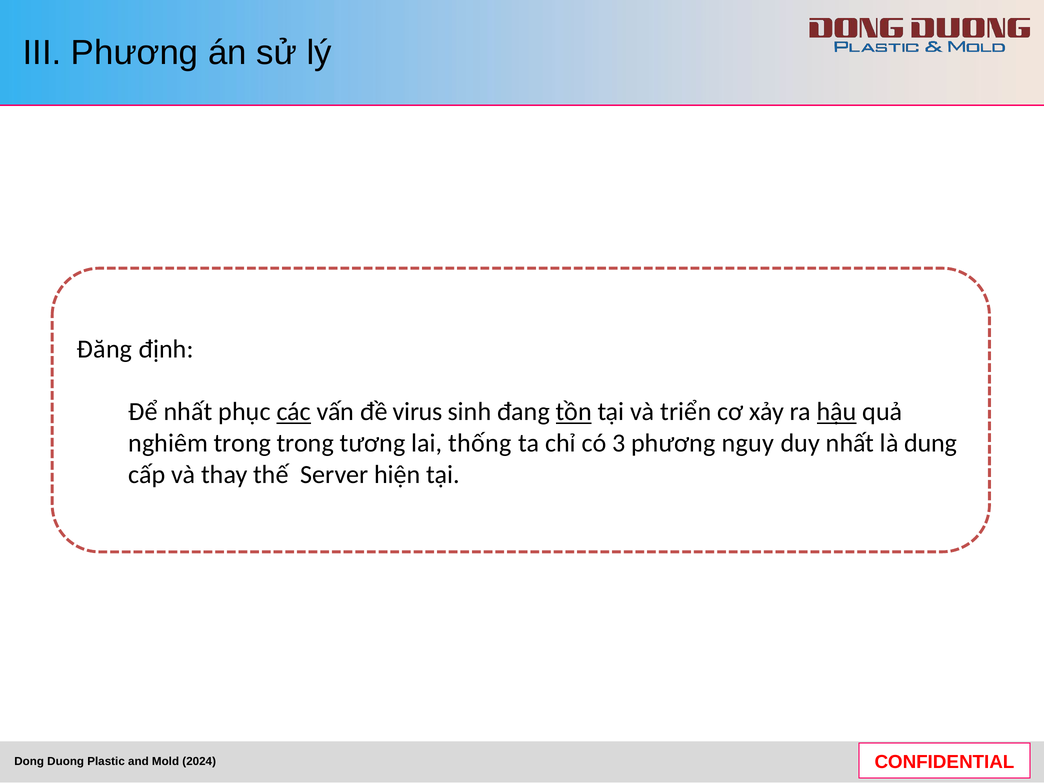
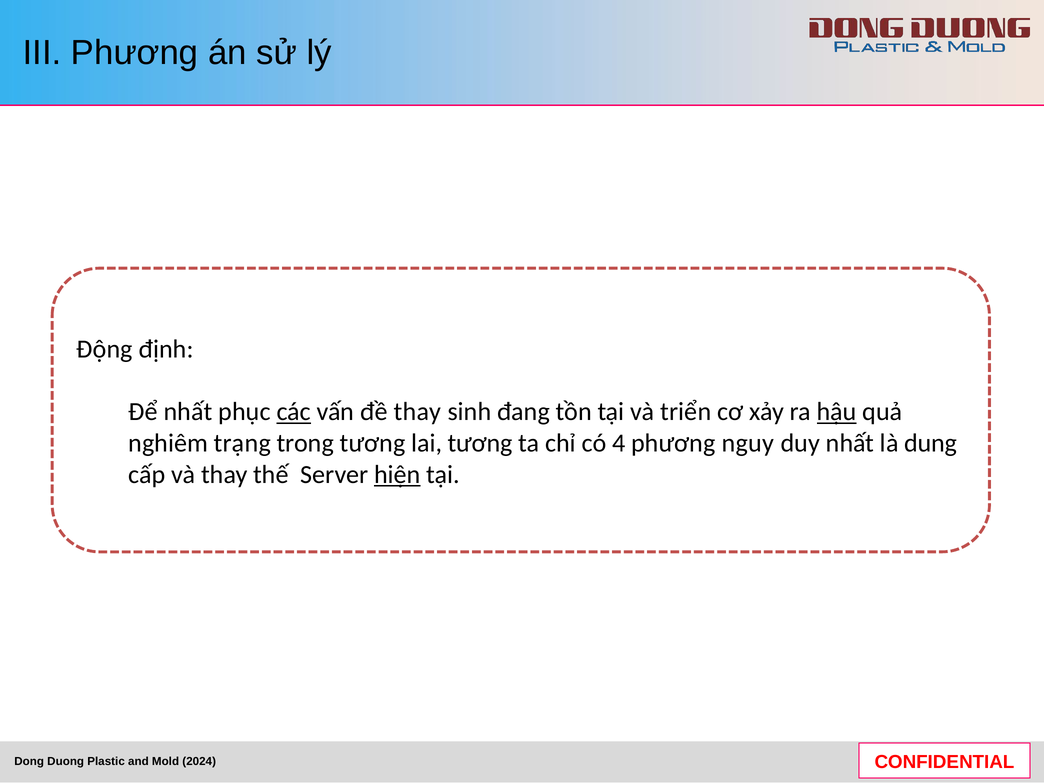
Đăng: Đăng -> Động
đề virus: virus -> thay
tồn underline: present -> none
nghiêm trong: trong -> trạng
lai thống: thống -> tương
3: 3 -> 4
hiện underline: none -> present
